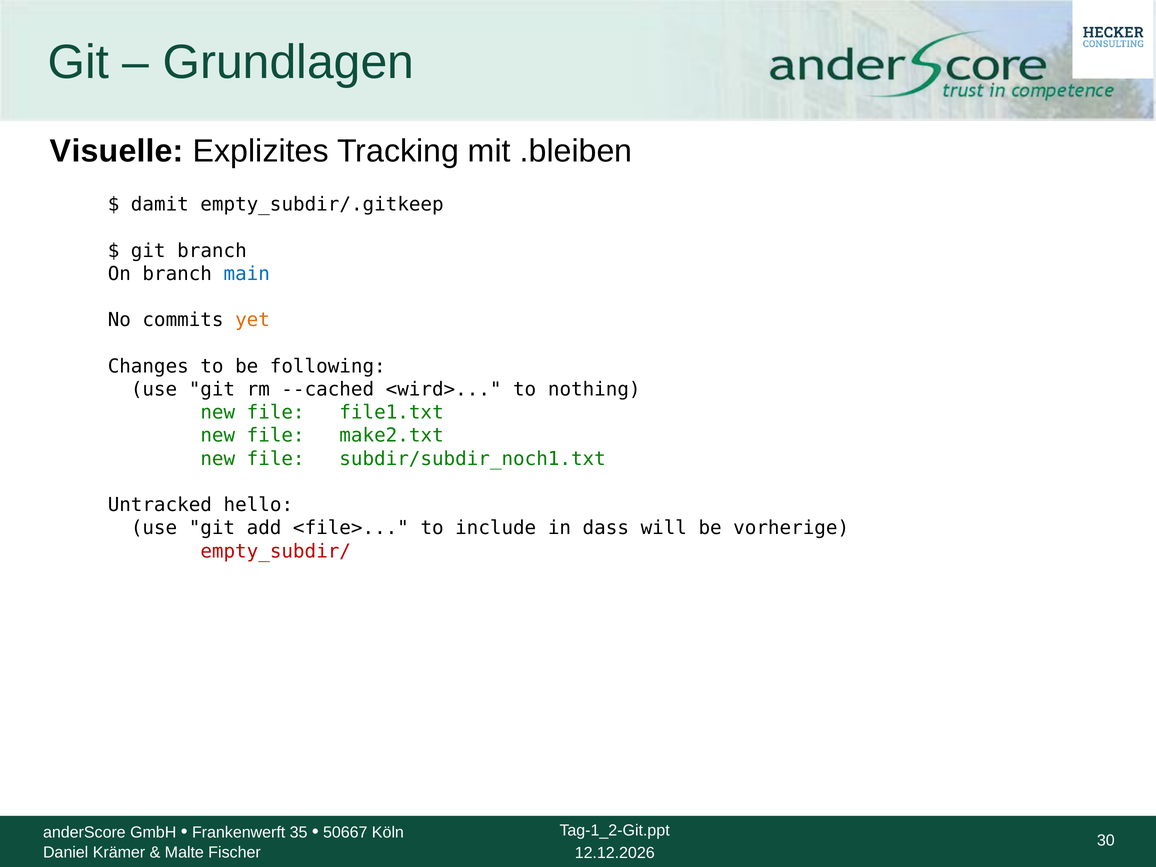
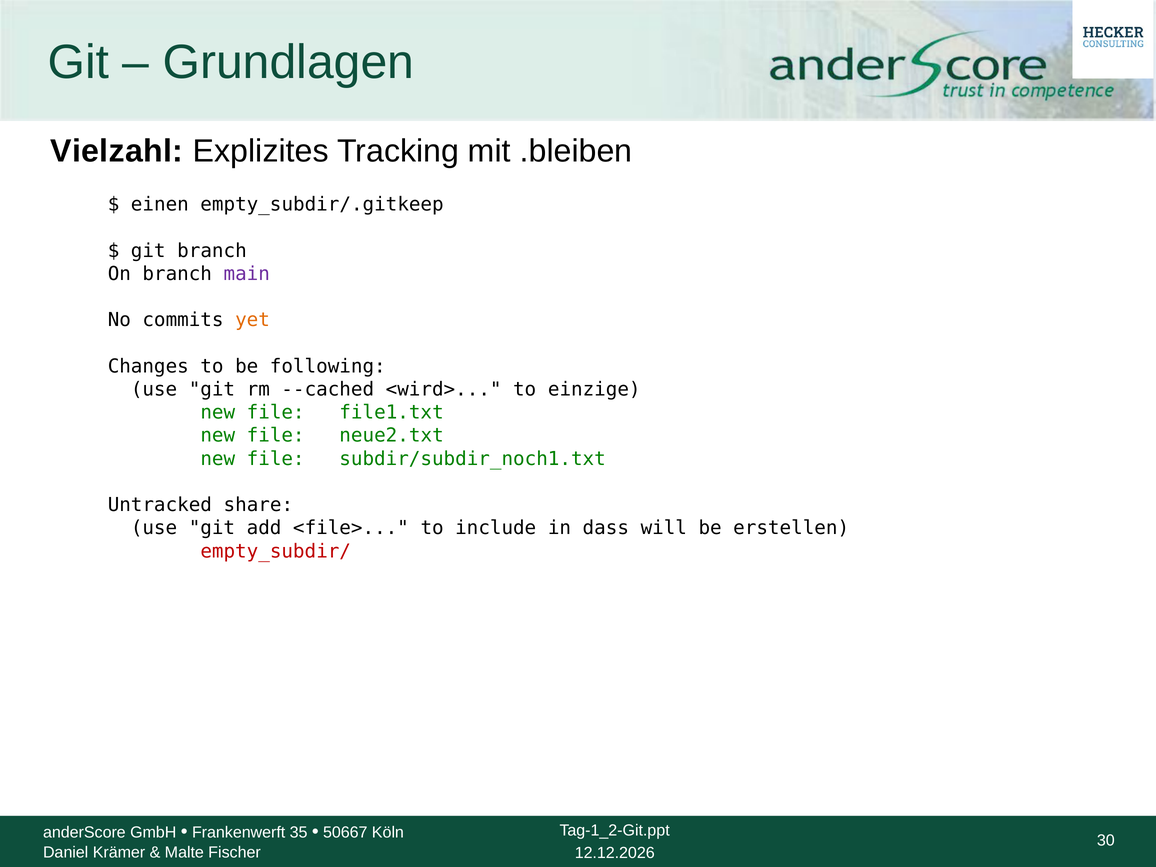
Visuelle: Visuelle -> Vielzahl
damit: damit -> einen
main colour: blue -> purple
nothing: nothing -> einzige
make2.txt: make2.txt -> neue2.txt
hello: hello -> share
vorherige: vorherige -> erstellen
